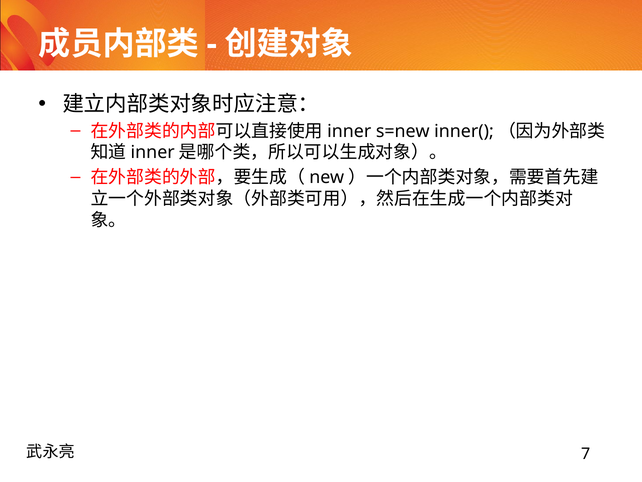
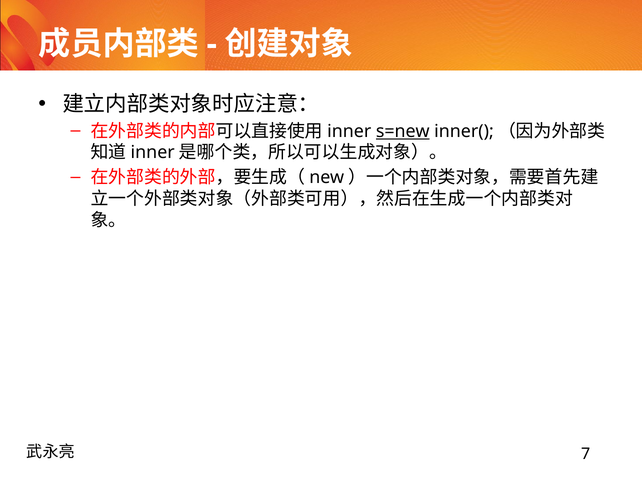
s=new underline: none -> present
